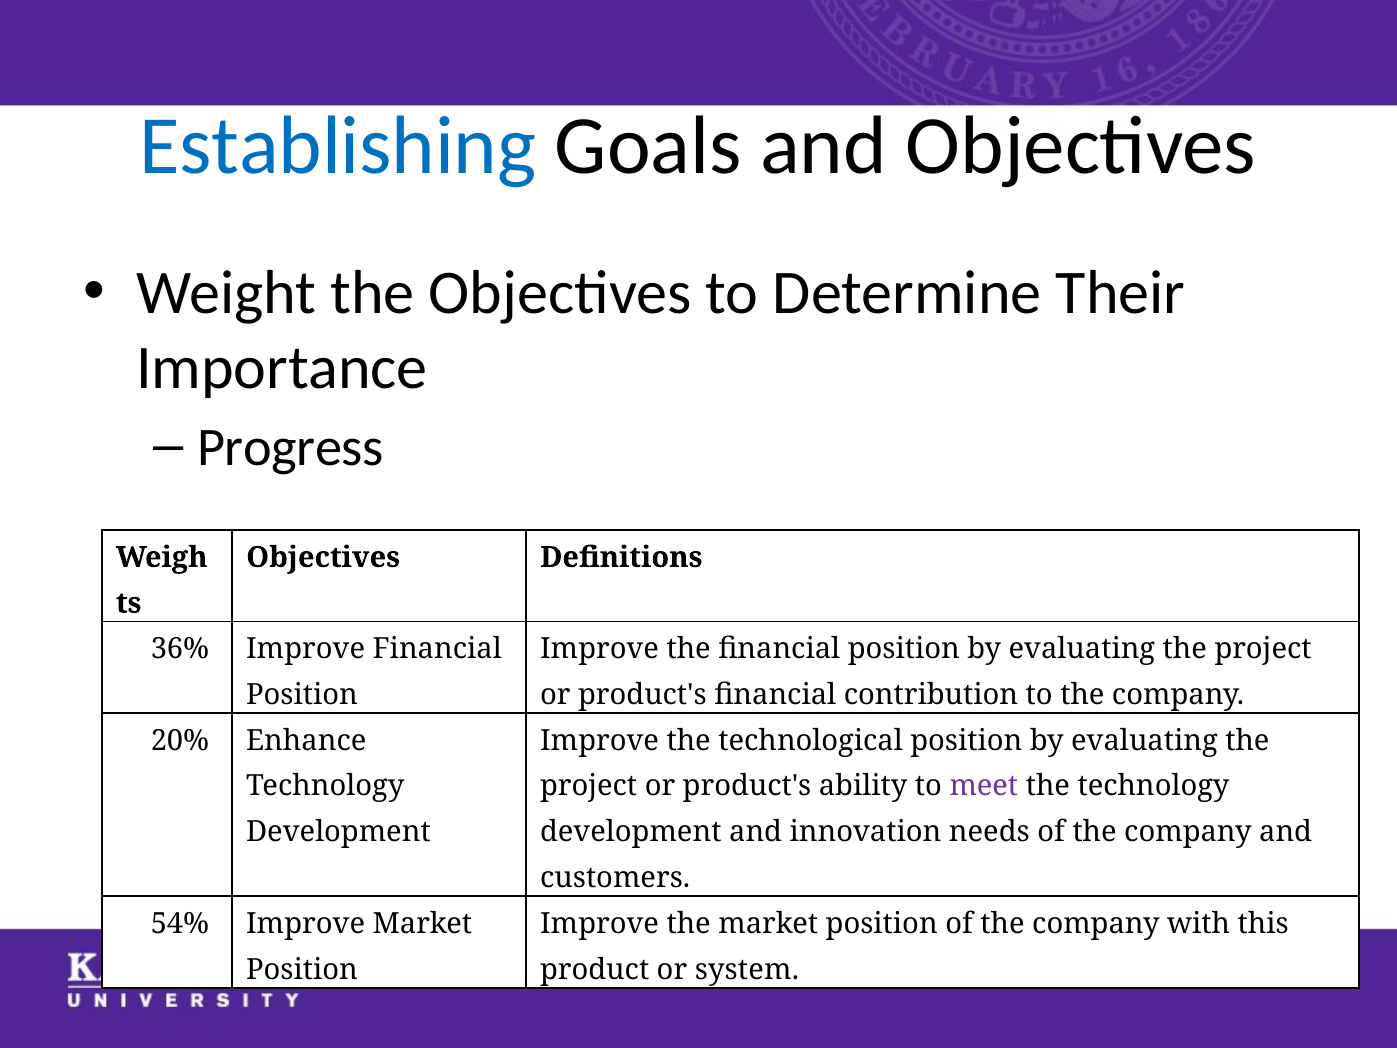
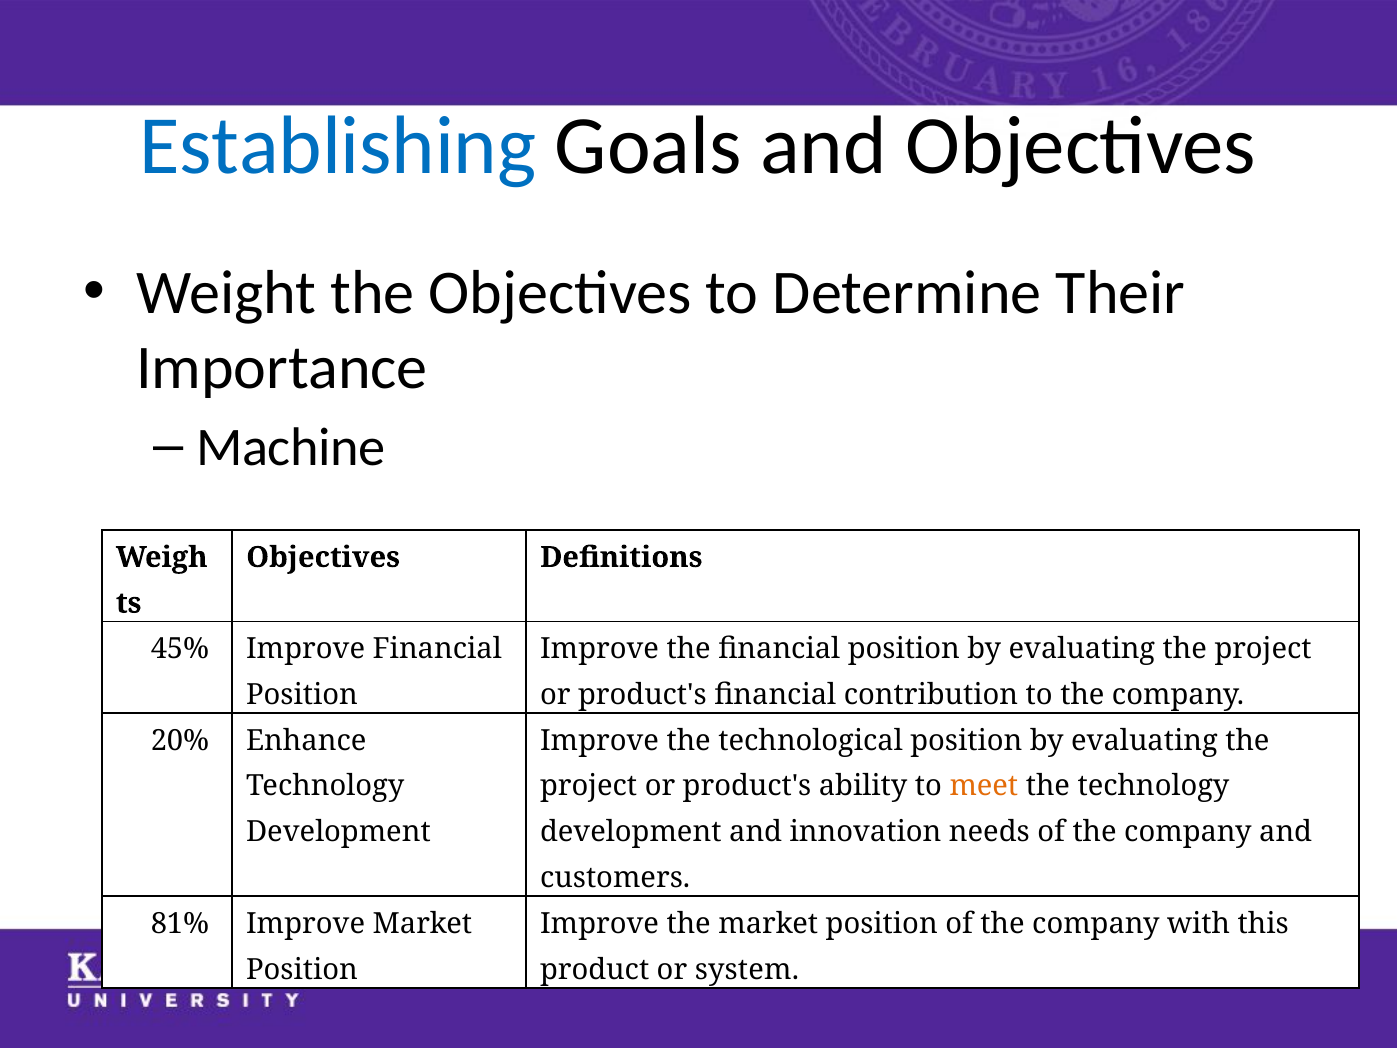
Progress: Progress -> Machine
36%: 36% -> 45%
meet colour: purple -> orange
54%: 54% -> 81%
